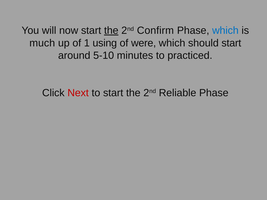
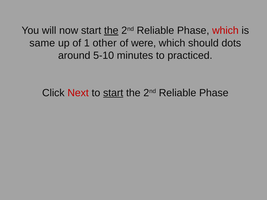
Confirm at (155, 31): Confirm -> Reliable
which at (225, 31) colour: blue -> red
much: much -> same
using: using -> other
should start: start -> dots
start at (113, 93) underline: none -> present
